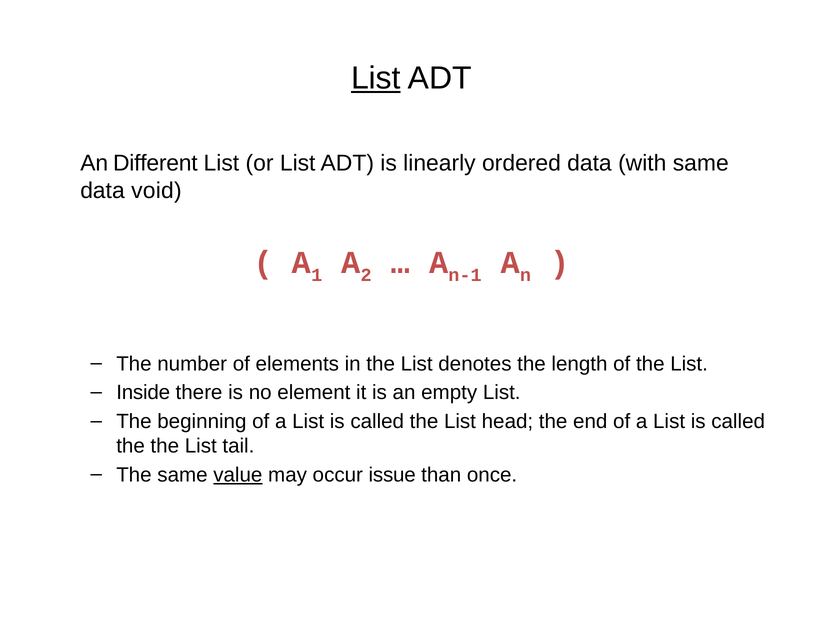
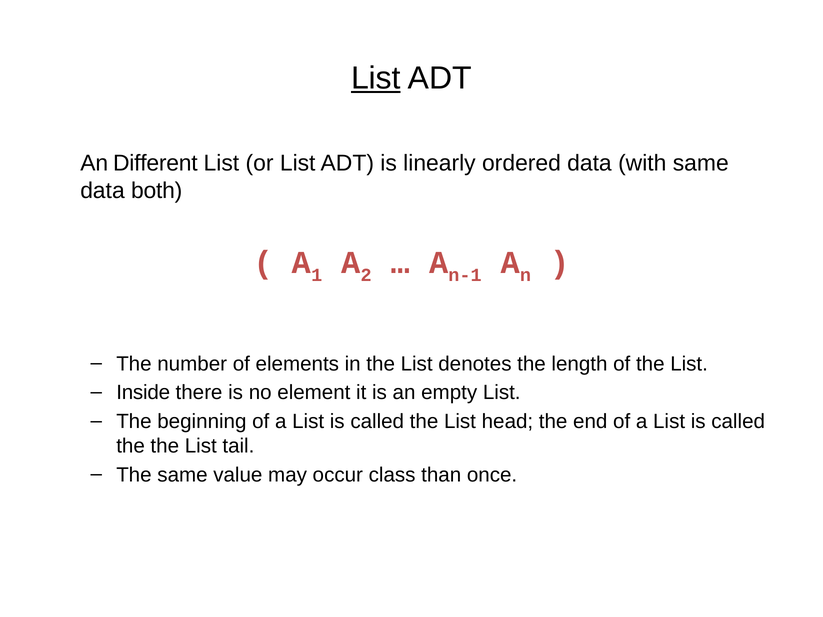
void: void -> both
value underline: present -> none
issue: issue -> class
